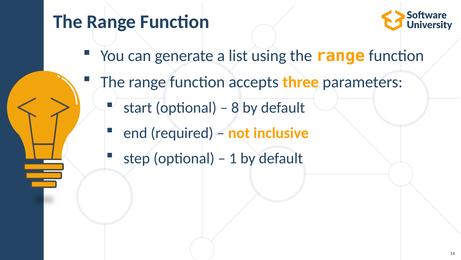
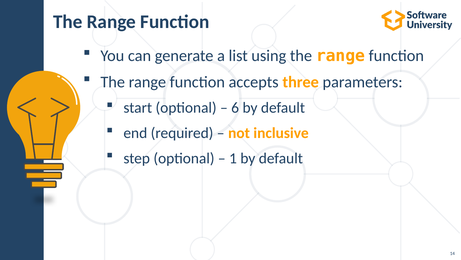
8: 8 -> 6
